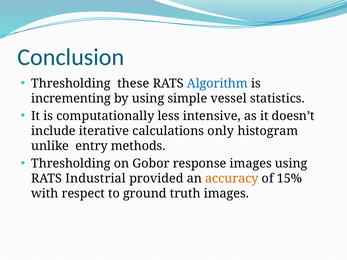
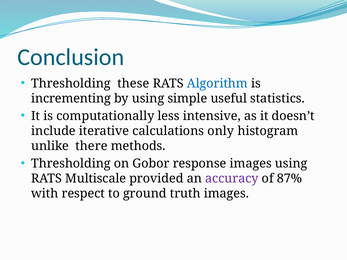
vessel: vessel -> useful
entry: entry -> there
Industrial: Industrial -> Multiscale
accuracy colour: orange -> purple
15%: 15% -> 87%
